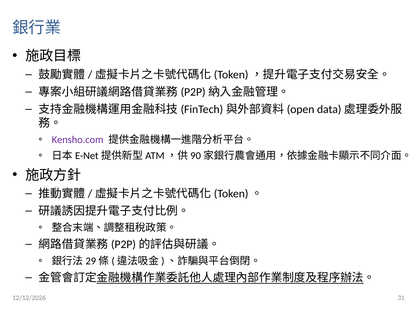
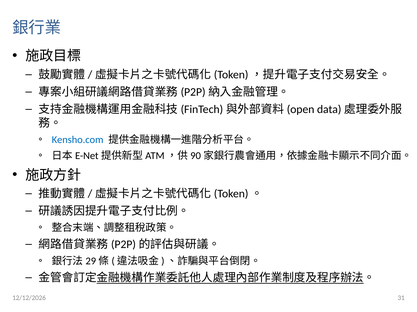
Kensho.com colour: purple -> blue
